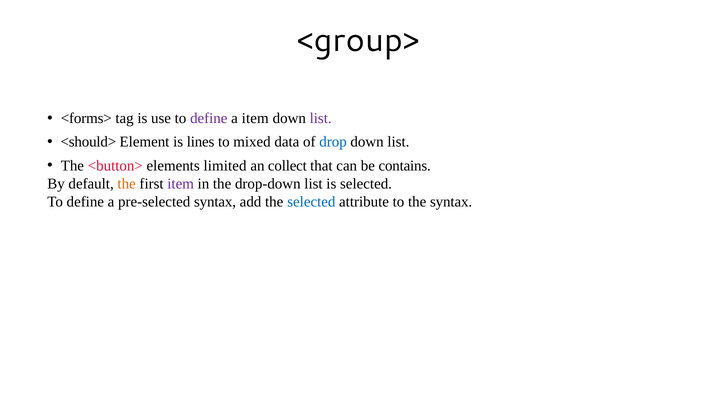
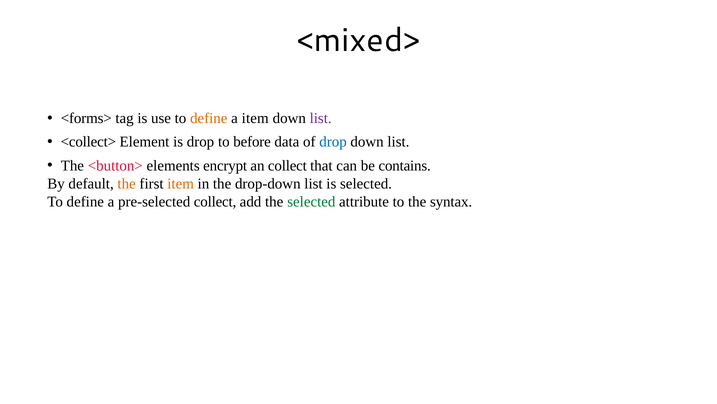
<group>: <group> -> <mixed>
define at (209, 118) colour: purple -> orange
<should>: <should> -> <collect>
is lines: lines -> drop
mixed: mixed -> before
limited: limited -> encrypt
item at (181, 183) colour: purple -> orange
pre-selected syntax: syntax -> collect
selected at (311, 201) colour: blue -> green
